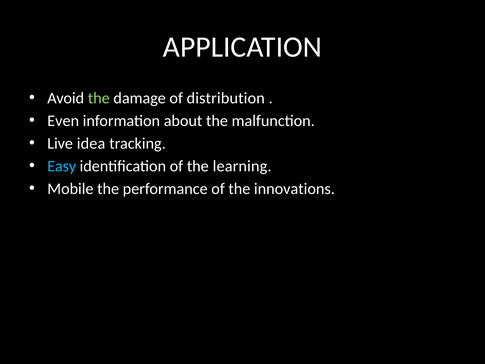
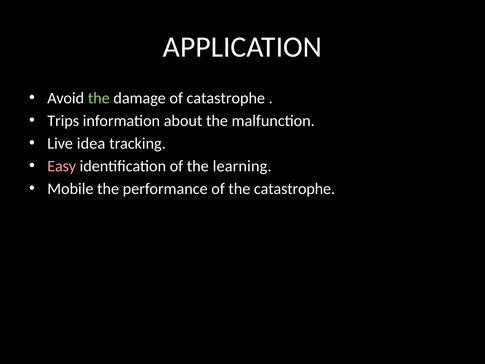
of distribution: distribution -> catastrophe
Even: Even -> Trips
Easy colour: light blue -> pink
the innovations: innovations -> catastrophe
